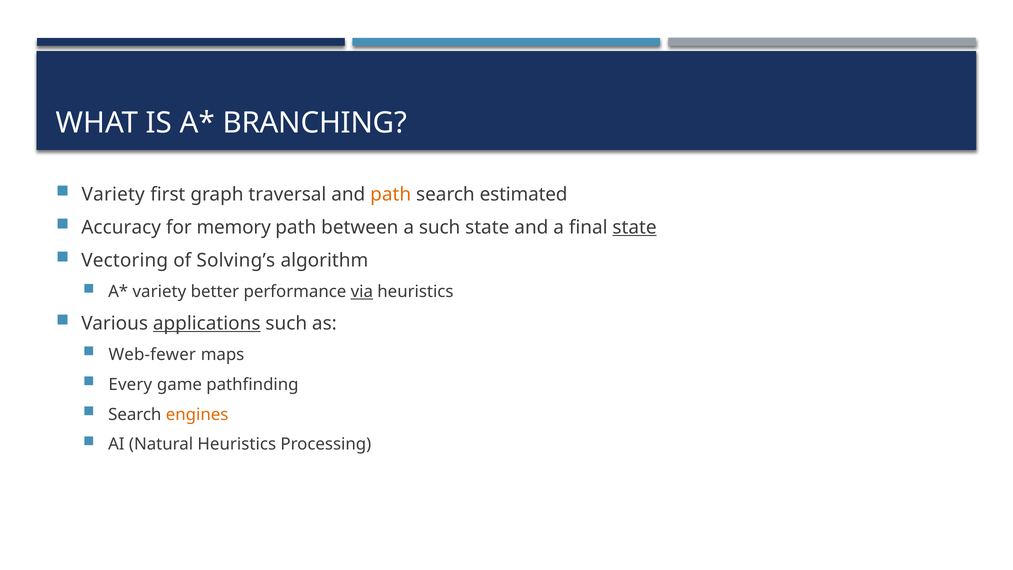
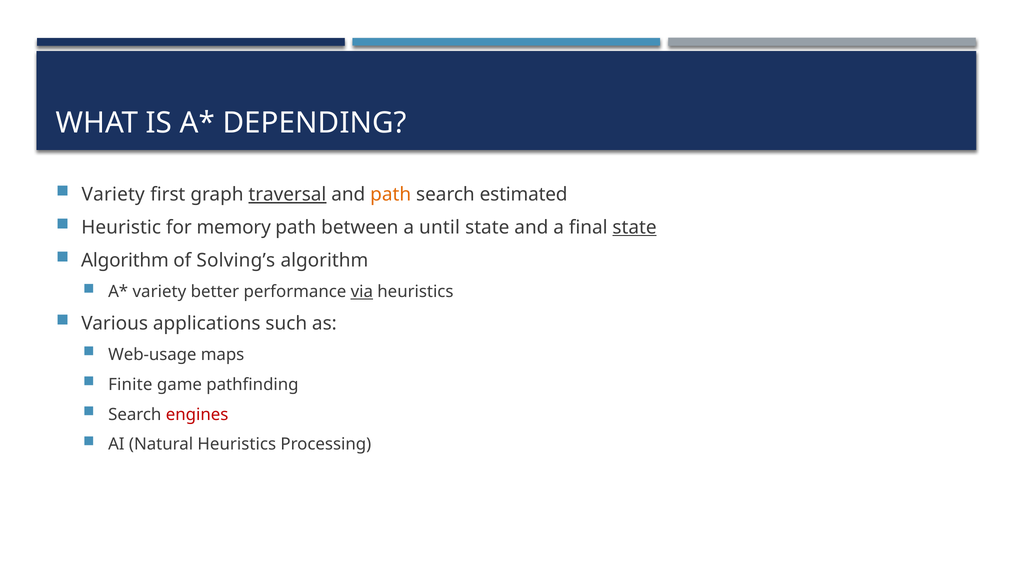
BRANCHING: BRANCHING -> DEPENDING
traversal underline: none -> present
Accuracy: Accuracy -> Heuristic
a such: such -> until
Vectoring at (125, 260): Vectoring -> Algorithm
applications underline: present -> none
Web-fewer: Web-fewer -> Web-usage
Every: Every -> Finite
engines colour: orange -> red
